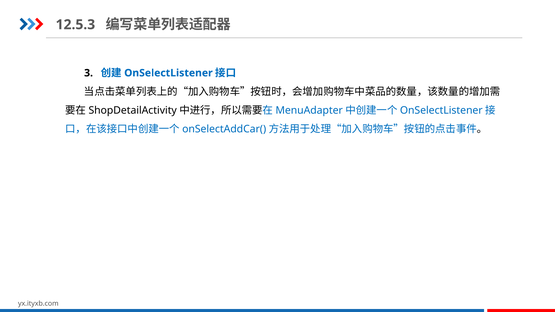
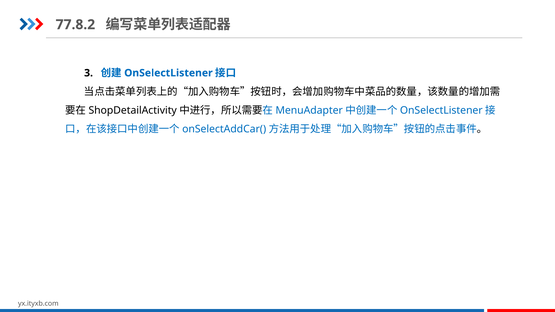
12.5.3: 12.5.3 -> 77.8.2
